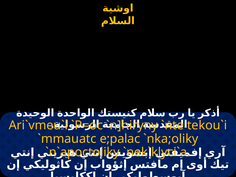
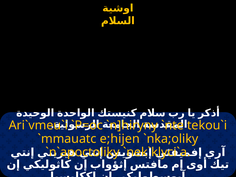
e;palac: e;palac -> e;hijen
